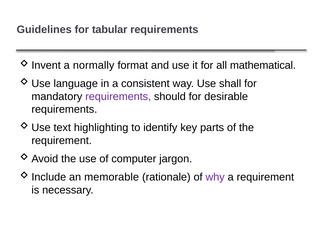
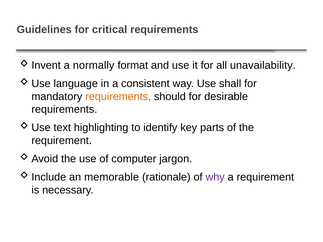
tabular: tabular -> critical
mathematical: mathematical -> unavailability
requirements at (118, 97) colour: purple -> orange
